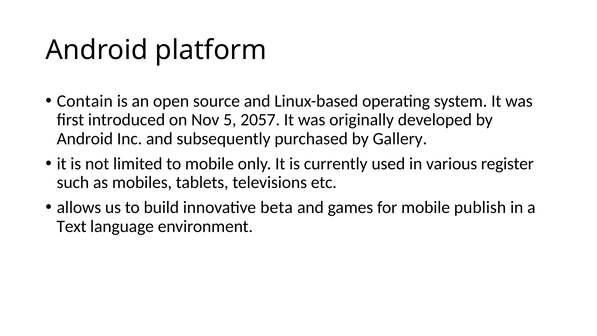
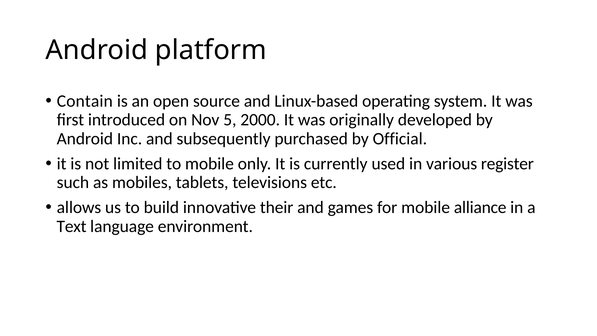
2057: 2057 -> 2000
Gallery: Gallery -> Official
beta: beta -> their
publish: publish -> alliance
